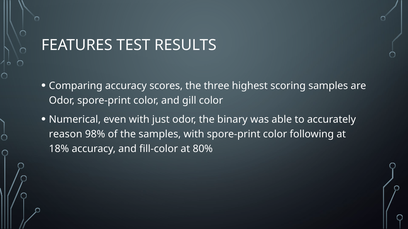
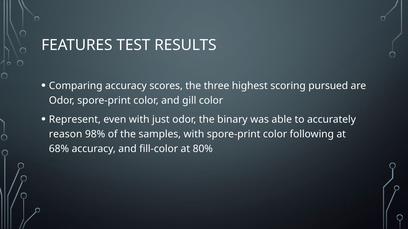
scoring samples: samples -> pursued
Numerical: Numerical -> Represent
18%: 18% -> 68%
